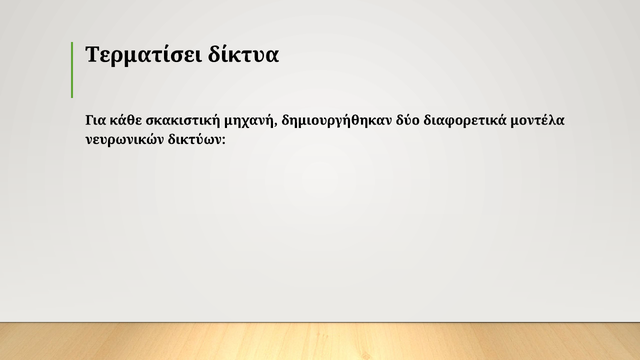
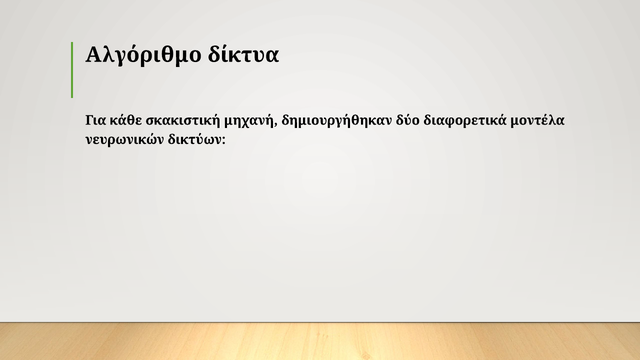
Τερματίσει: Τερματίσει -> Αλγόριθμο
